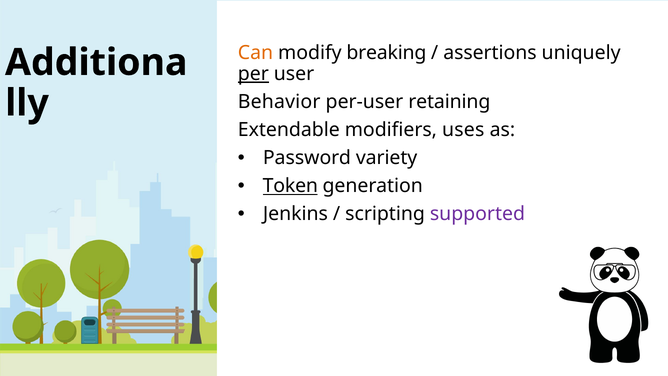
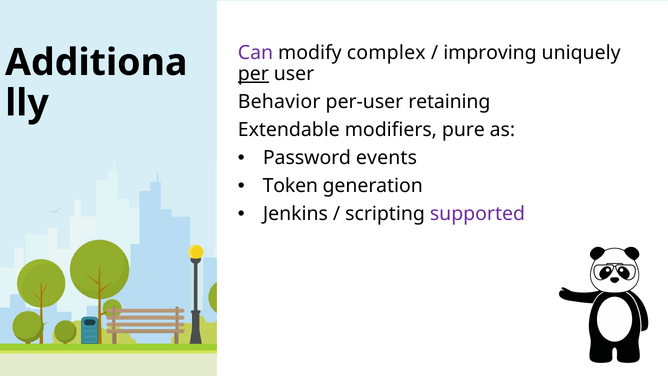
Can colour: orange -> purple
breaking: breaking -> complex
assertions: assertions -> improving
uses: uses -> pure
variety: variety -> events
Token underline: present -> none
